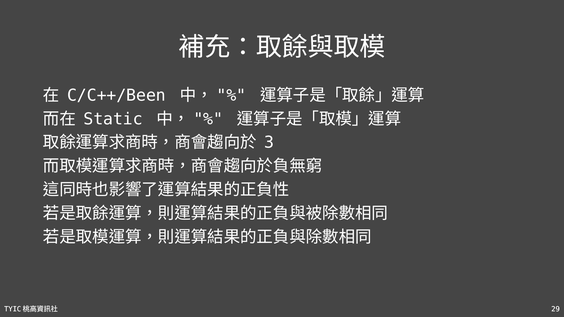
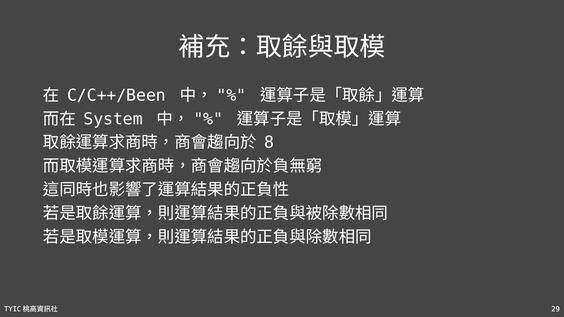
Static: Static -> System
3: 3 -> 8
